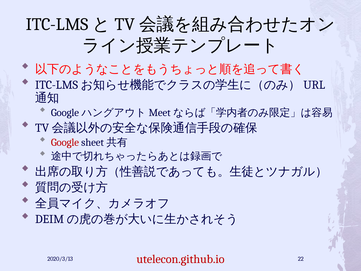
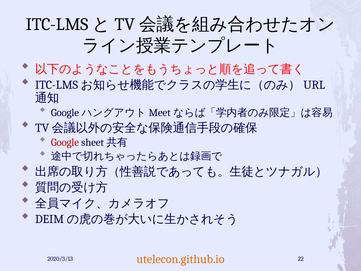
utelecon.github.io colour: red -> orange
